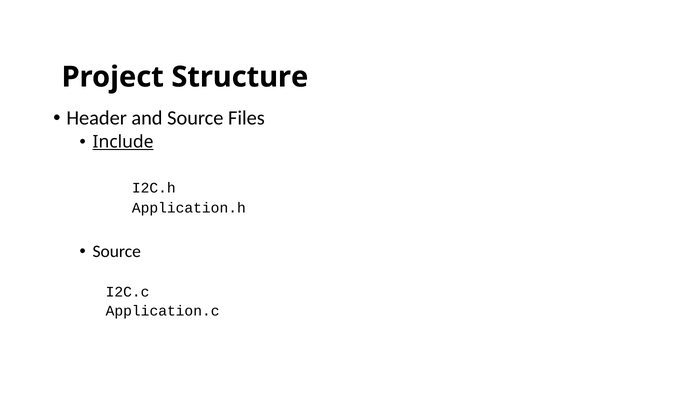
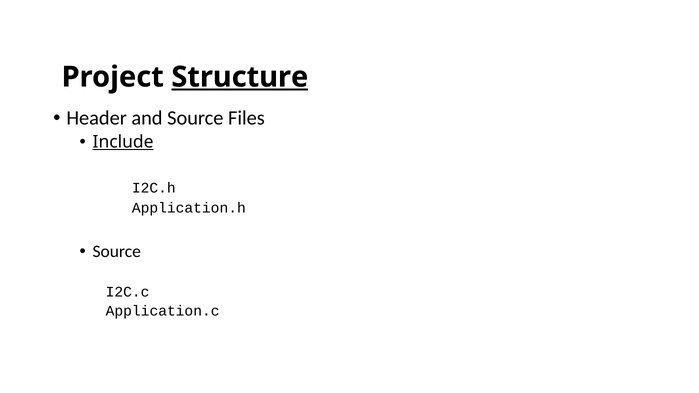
Structure underline: none -> present
